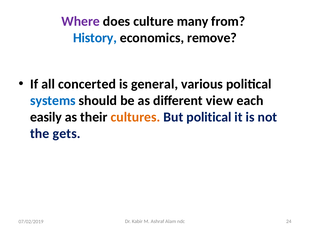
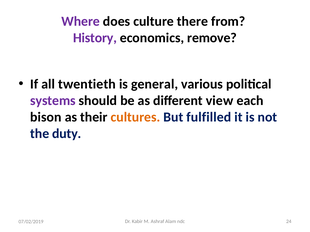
many: many -> there
History colour: blue -> purple
concerted: concerted -> twentieth
systems colour: blue -> purple
easily: easily -> bison
But political: political -> fulfilled
gets: gets -> duty
